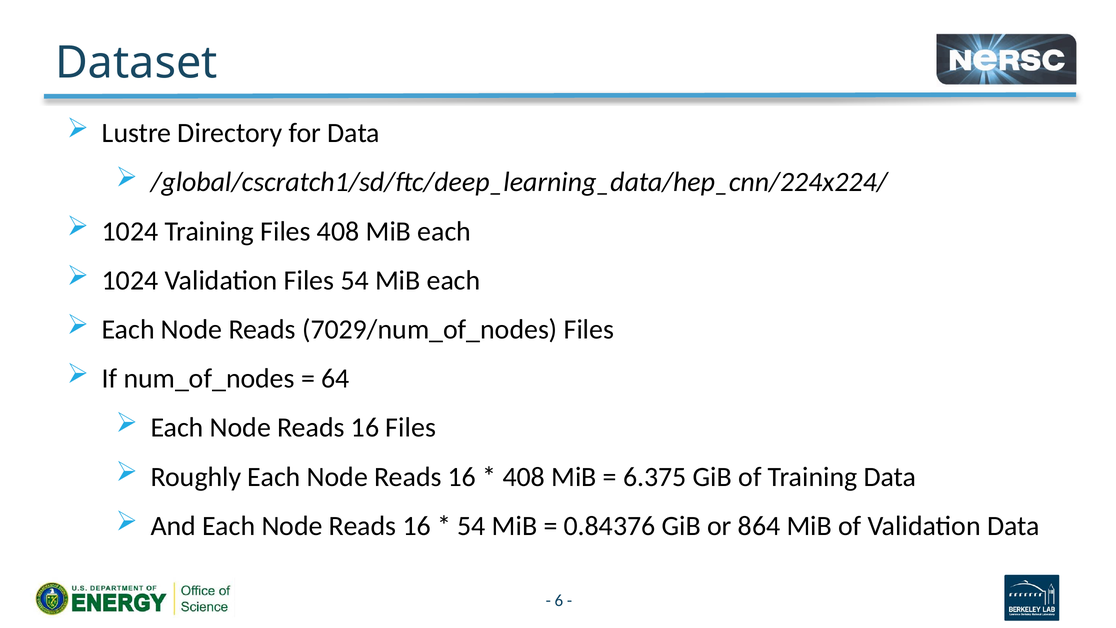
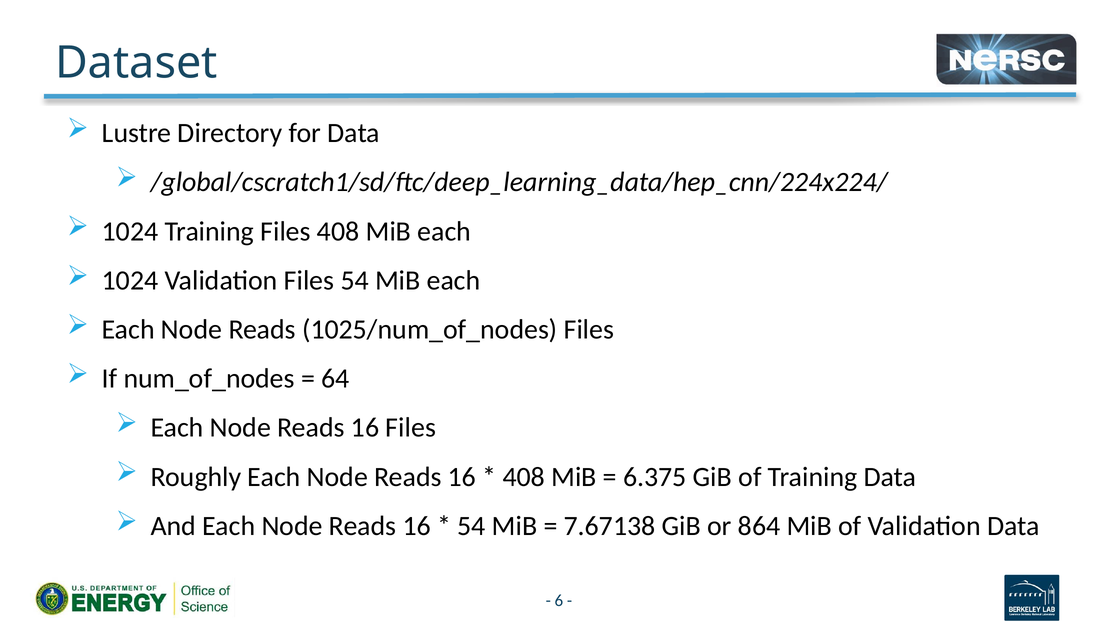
7029/num_of_nodes: 7029/num_of_nodes -> 1025/num_of_nodes
0.84376: 0.84376 -> 7.67138
